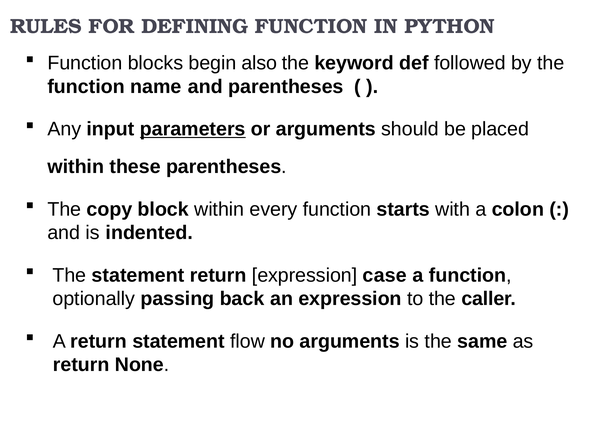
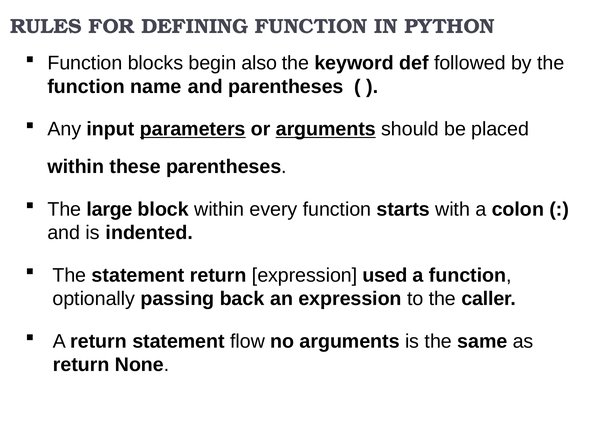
arguments at (326, 129) underline: none -> present
copy: copy -> large
case: case -> used
